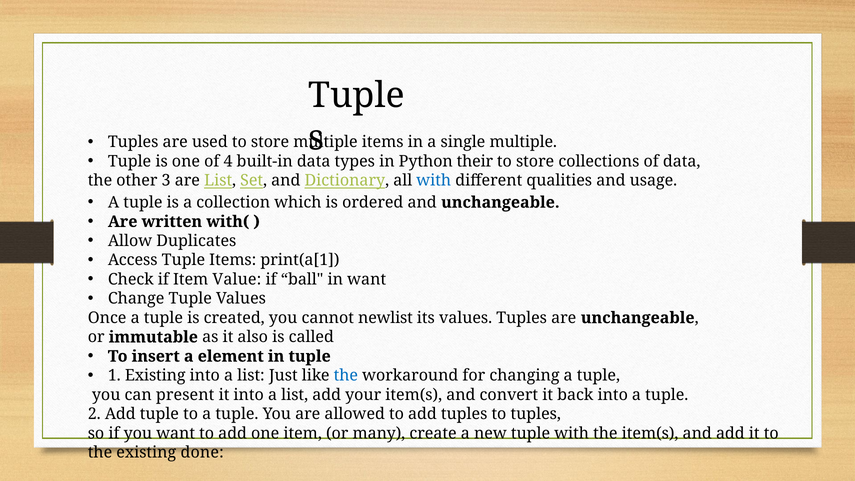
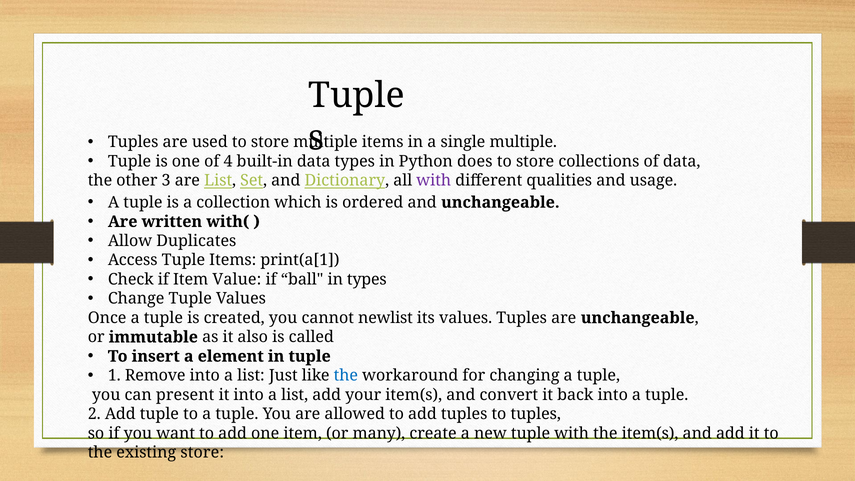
their: their -> does
with at (434, 181) colour: blue -> purple
in want: want -> types
1 Existing: Existing -> Remove
existing done: done -> store
